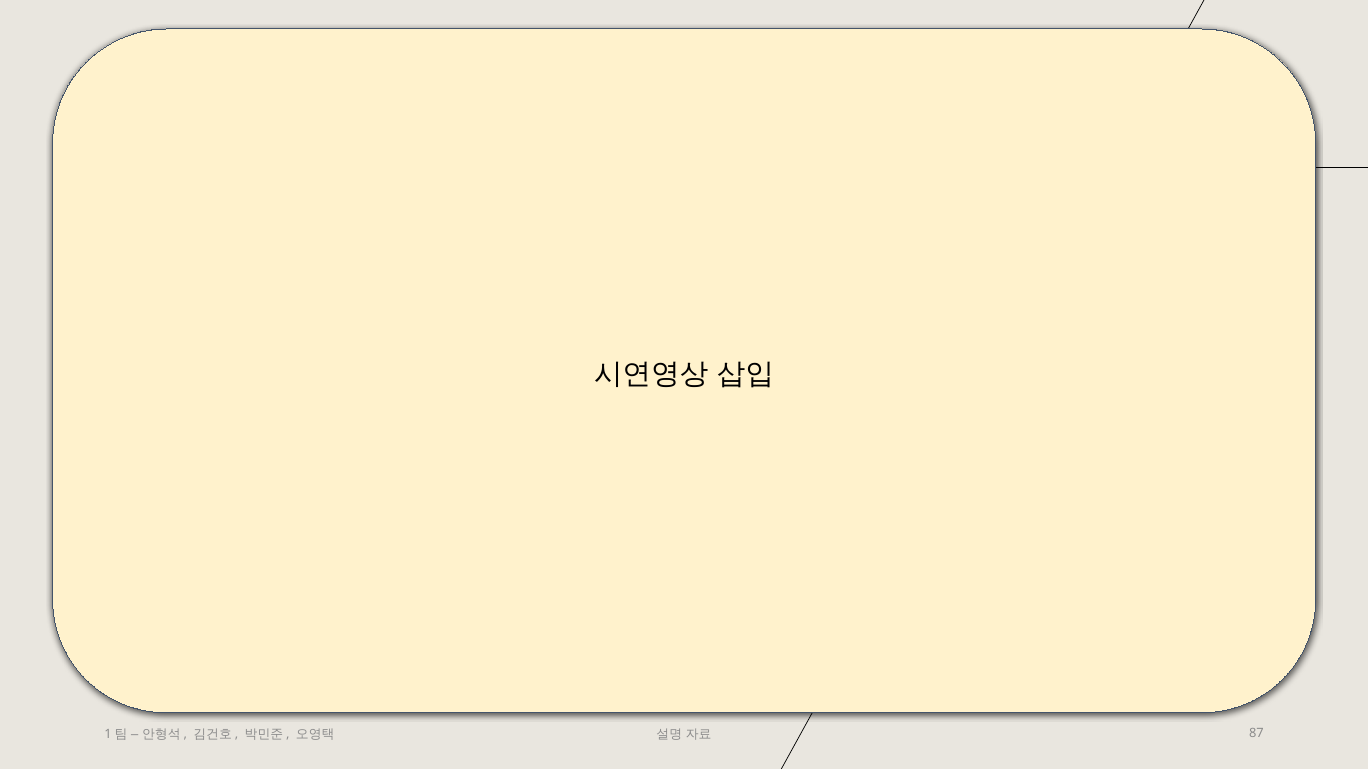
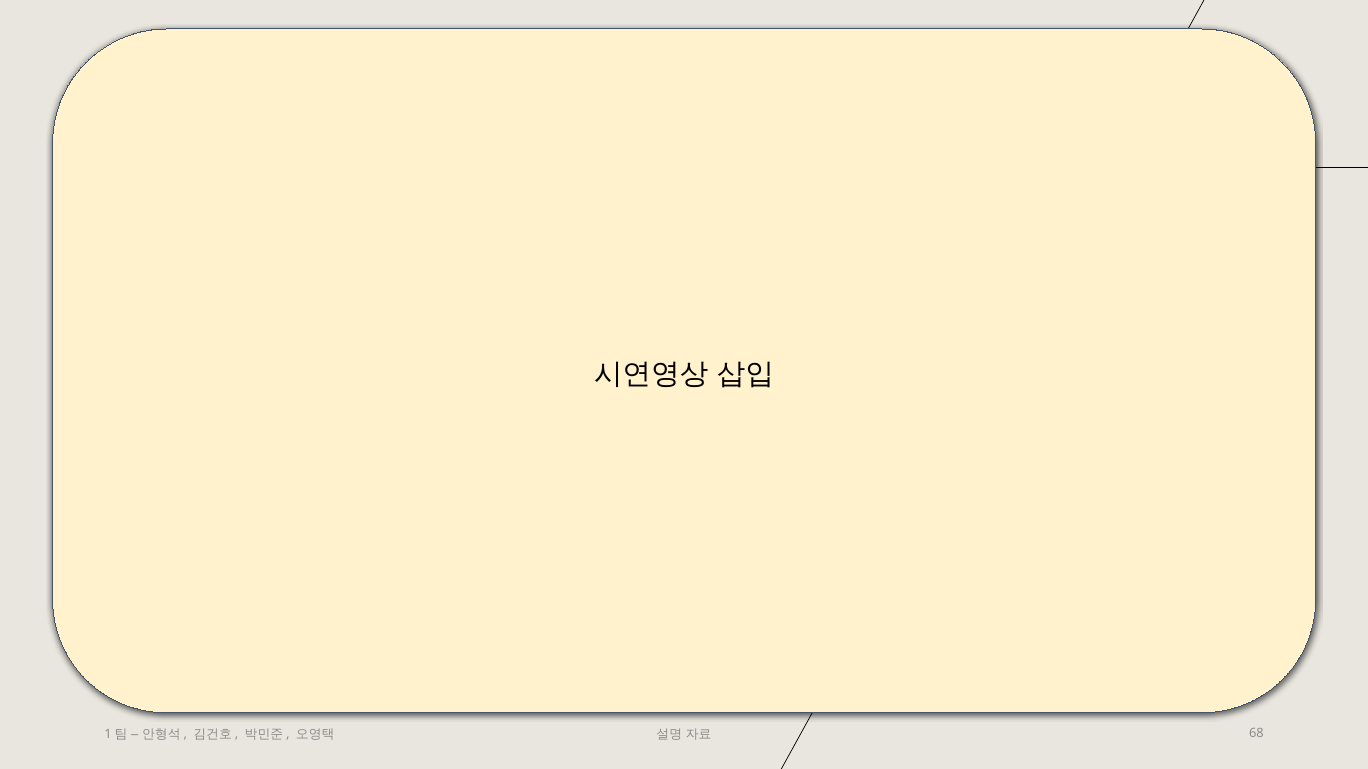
87: 87 -> 68
